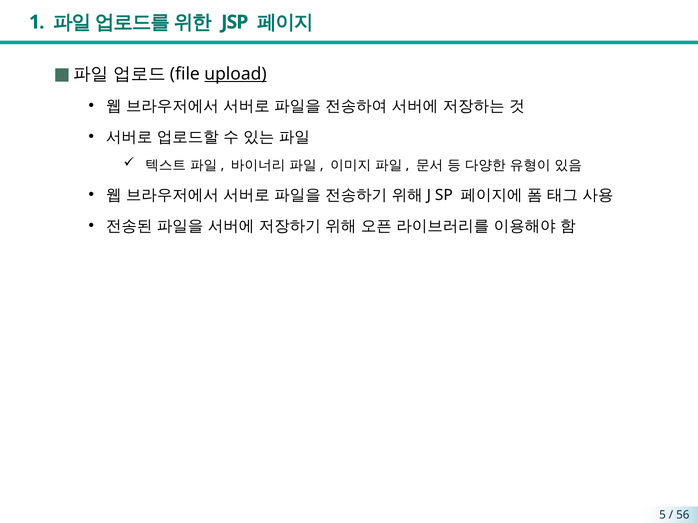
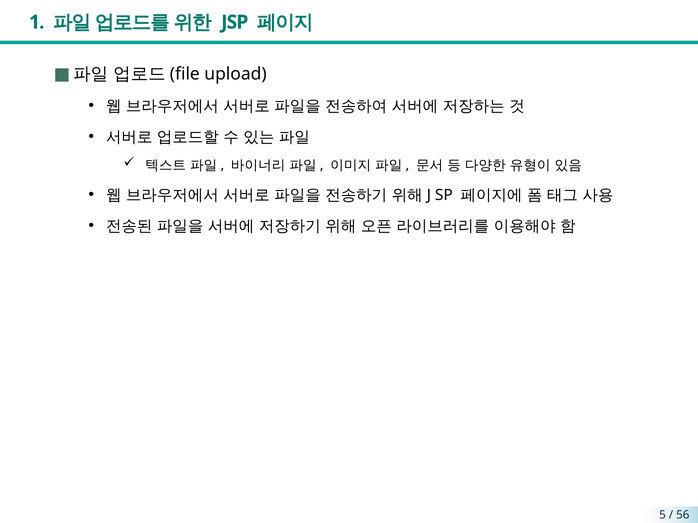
upload underline: present -> none
